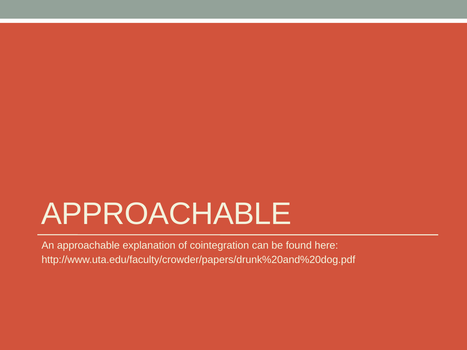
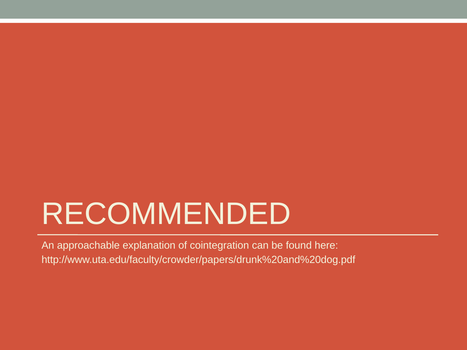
APPROACHABLE at (166, 214): APPROACHABLE -> RECOMMENDED
